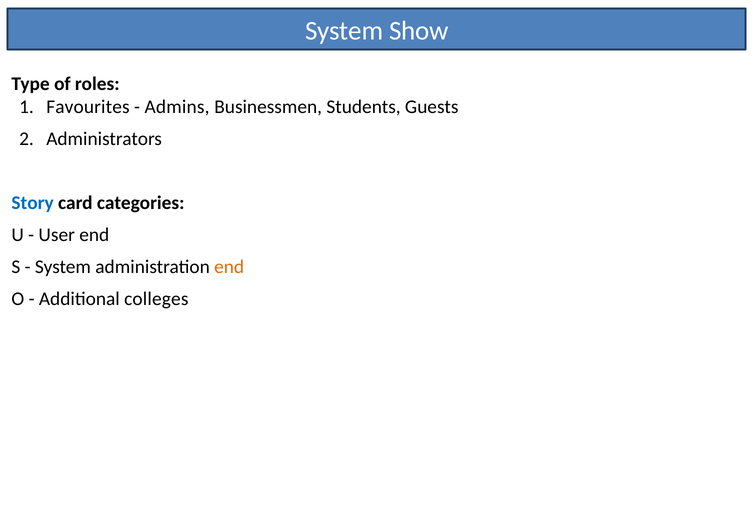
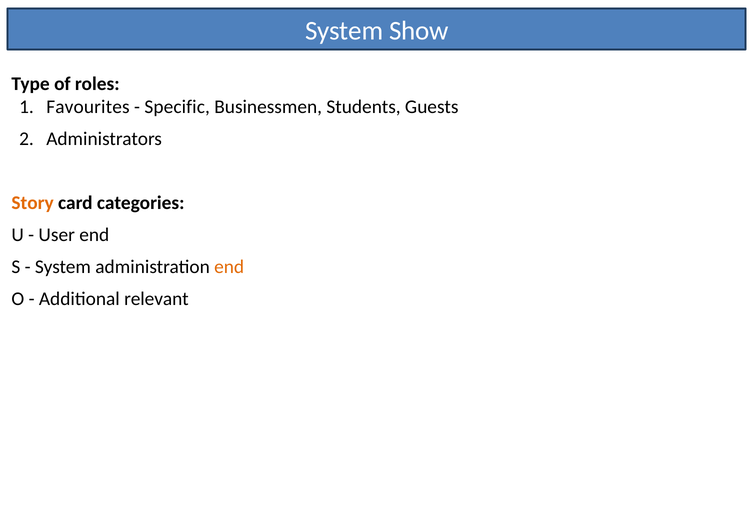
Admins: Admins -> Specific
Story colour: blue -> orange
colleges: colleges -> relevant
